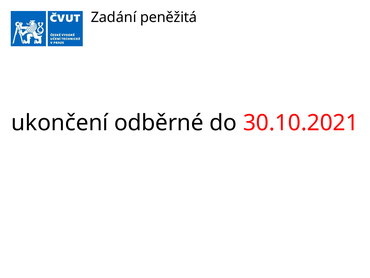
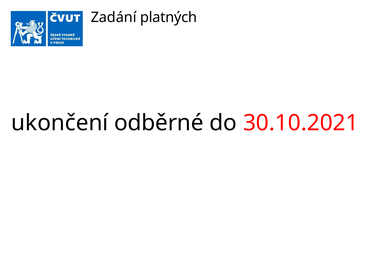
peněžitá: peněžitá -> platných
